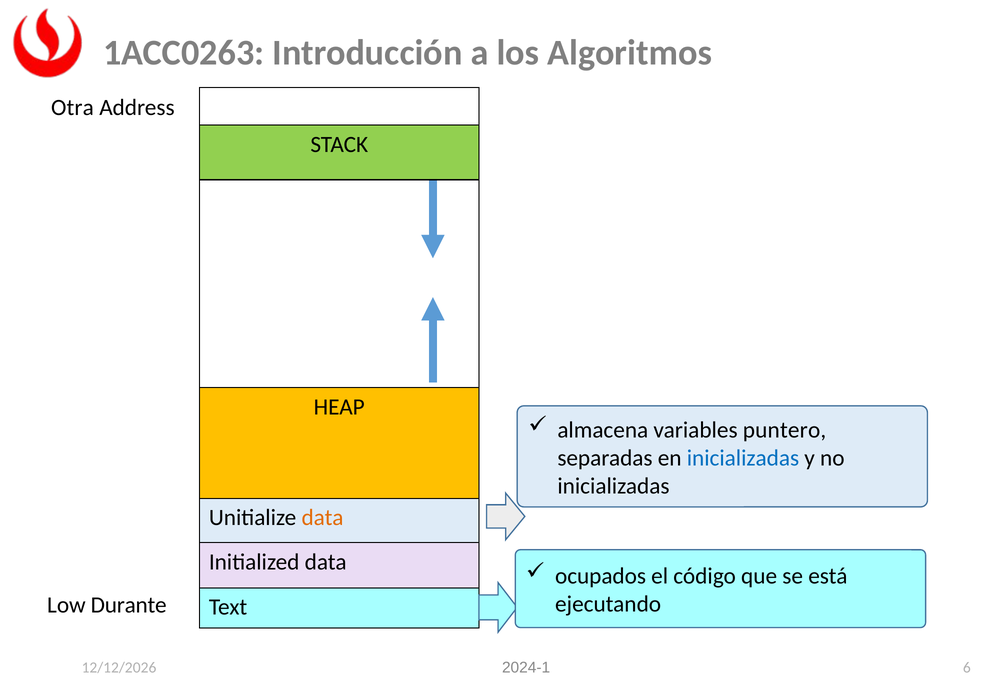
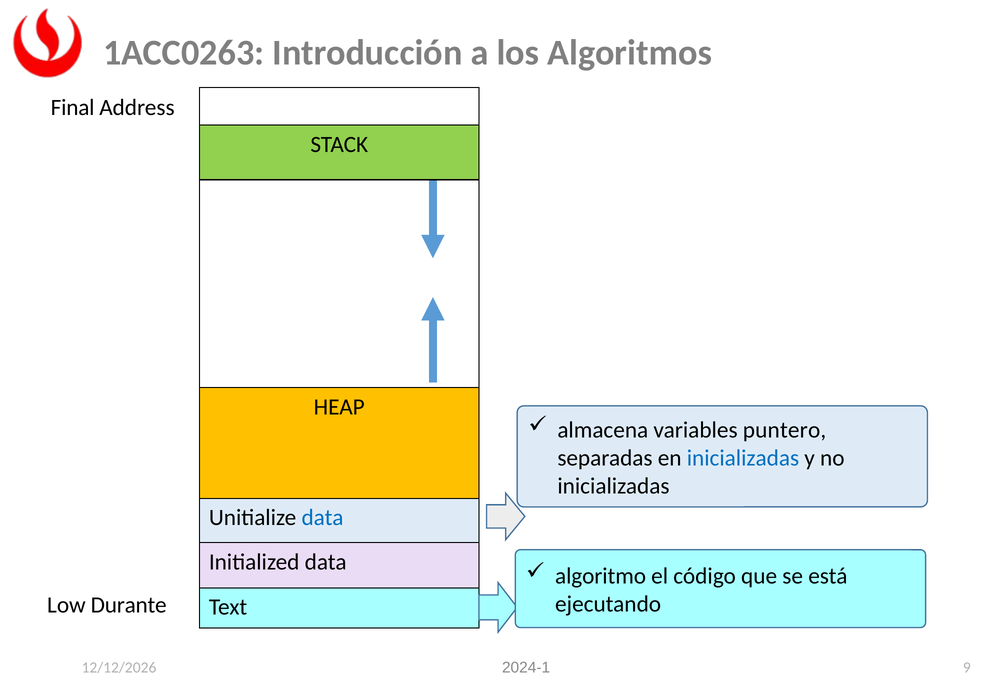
Otra: Otra -> Final
data at (323, 517) colour: orange -> blue
ocupados: ocupados -> algoritmo
6: 6 -> 9
